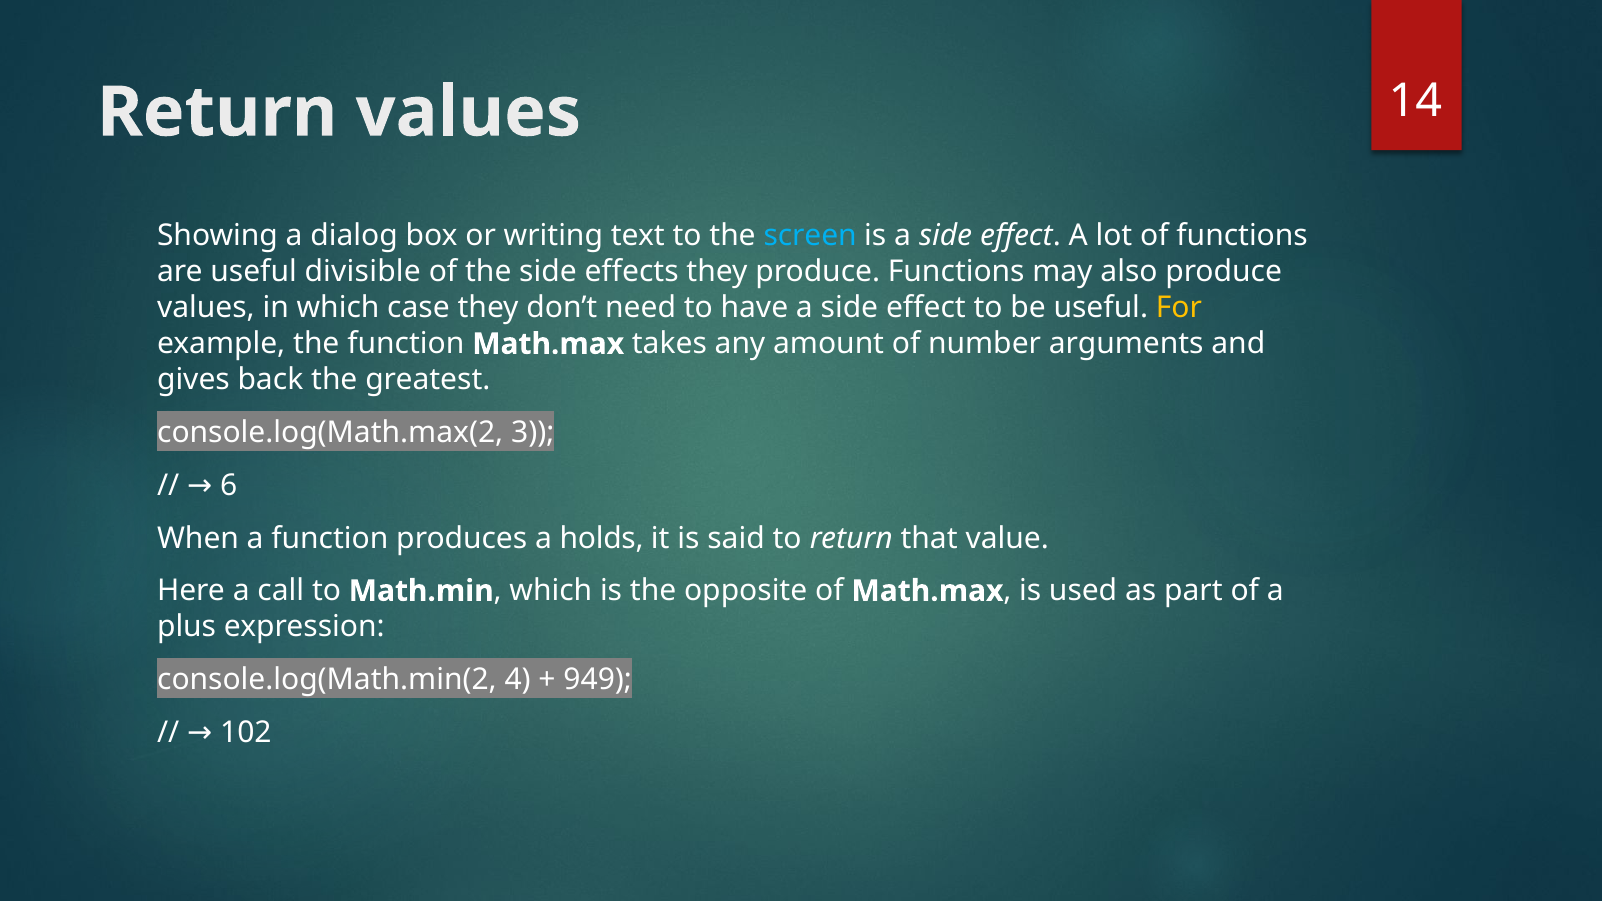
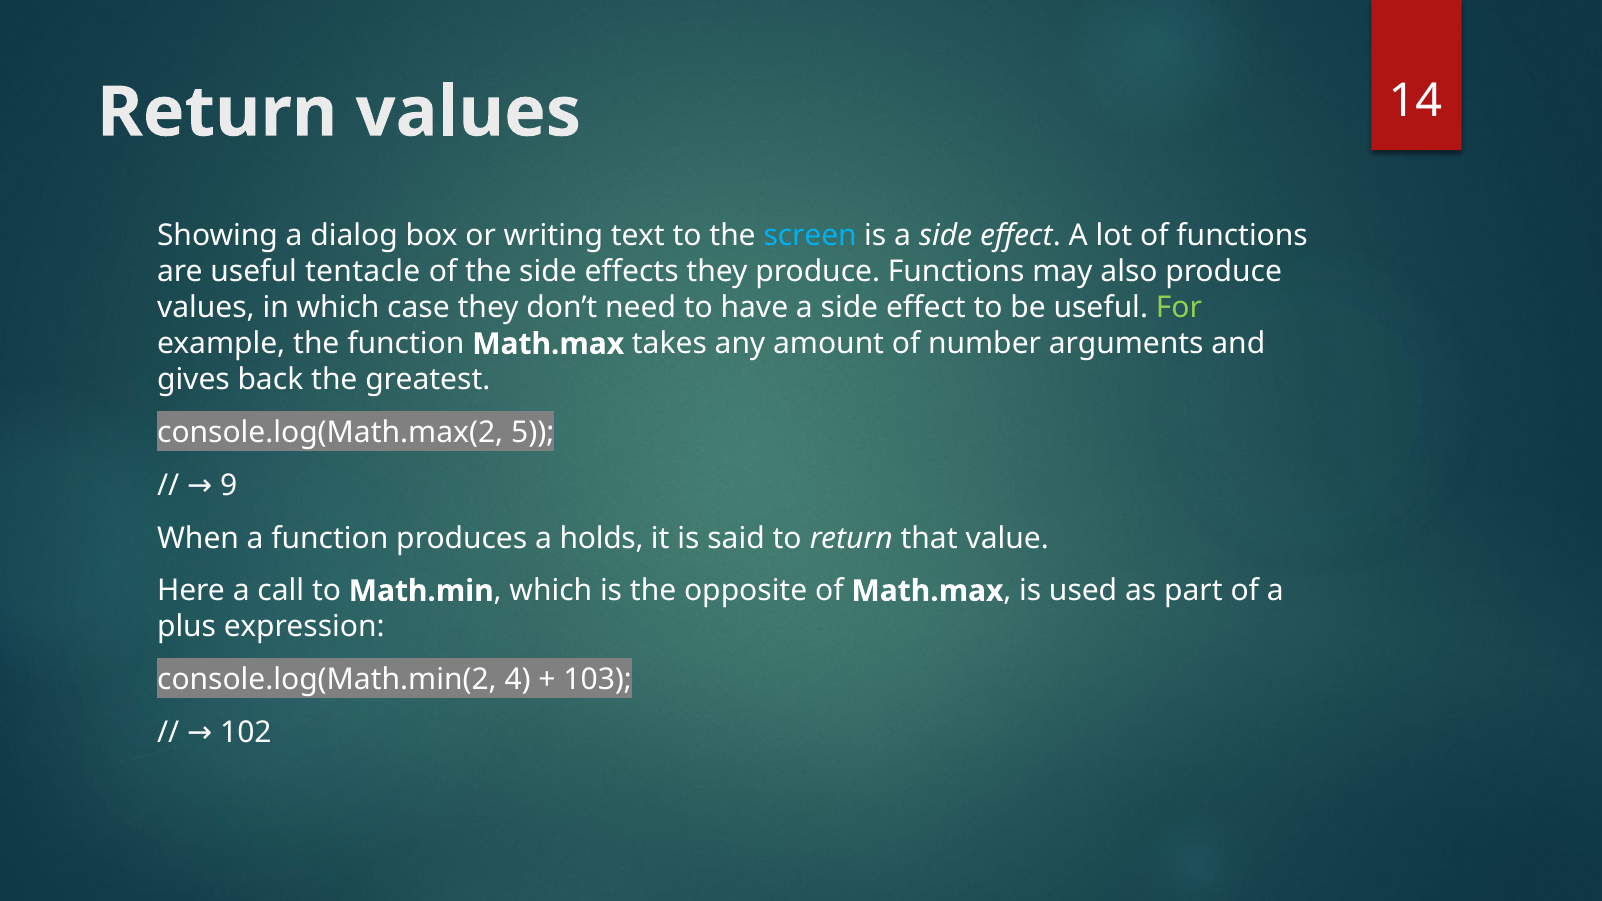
divisible: divisible -> tentacle
For colour: yellow -> light green
3: 3 -> 5
6: 6 -> 9
949: 949 -> 103
